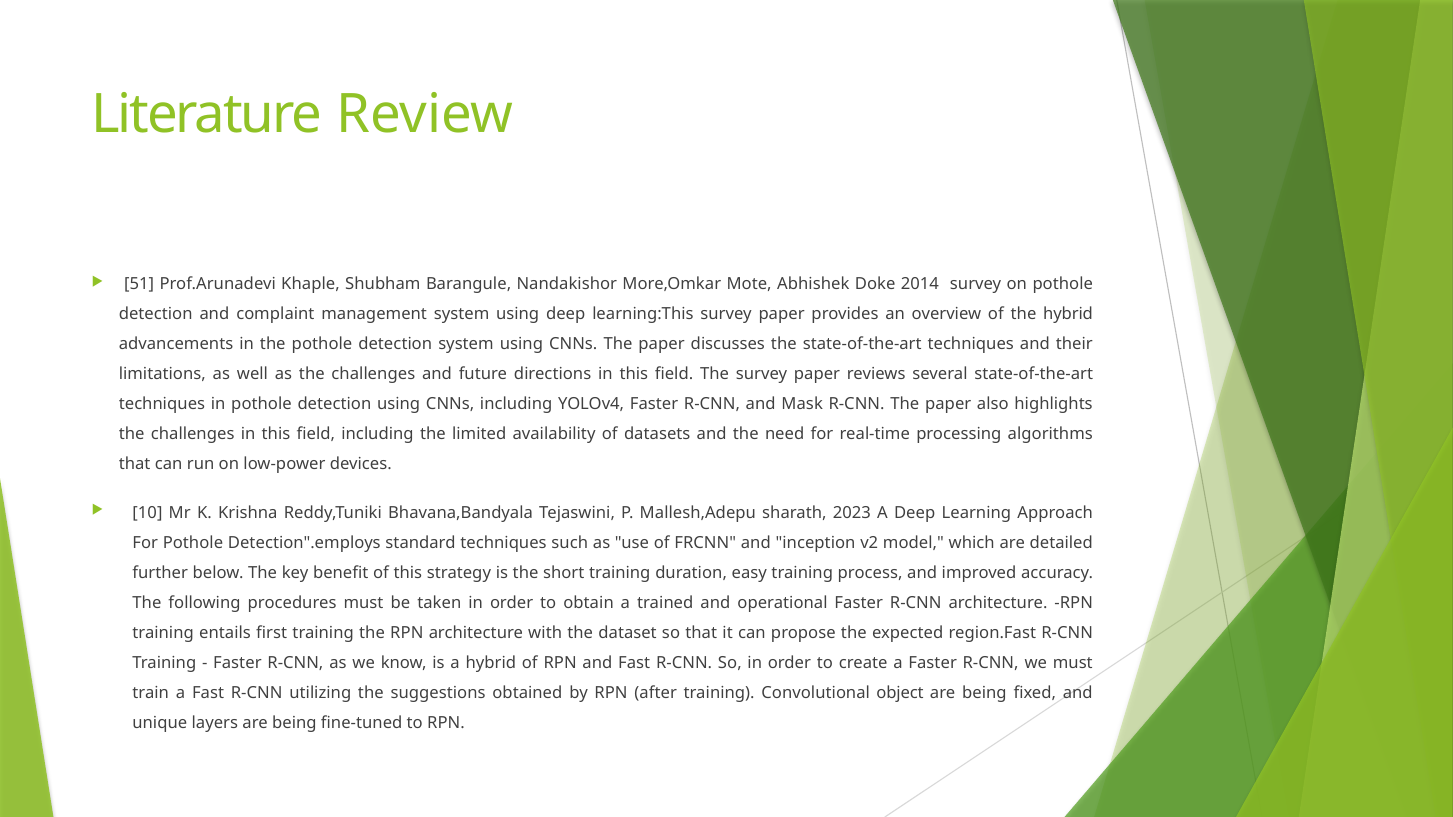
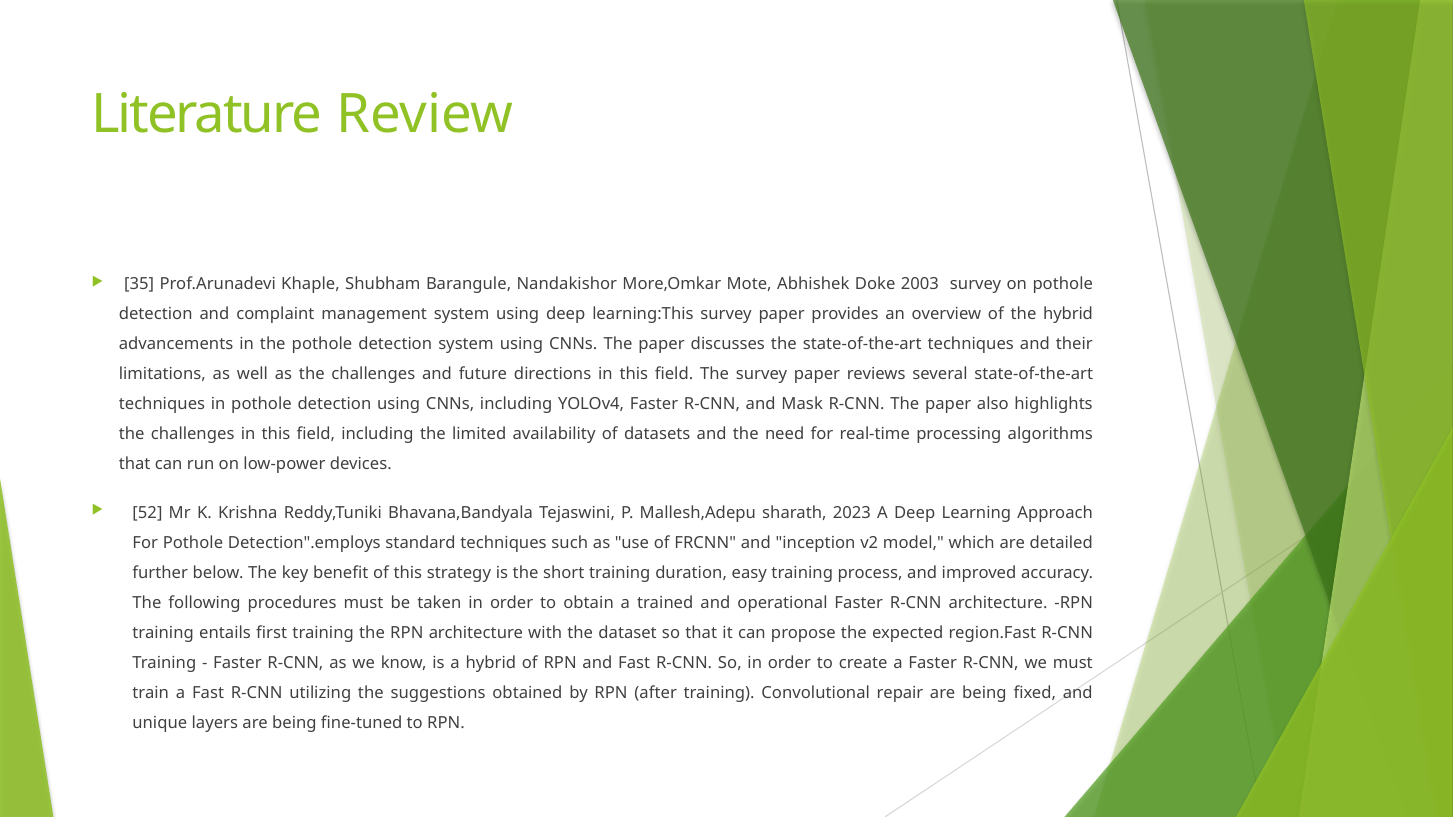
51: 51 -> 35
2014: 2014 -> 2003
10: 10 -> 52
object: object -> repair
